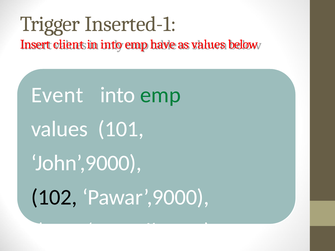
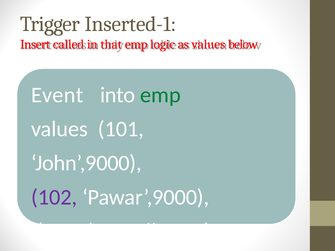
client: client -> called
in into: into -> that
have: have -> logic
102 colour: black -> purple
